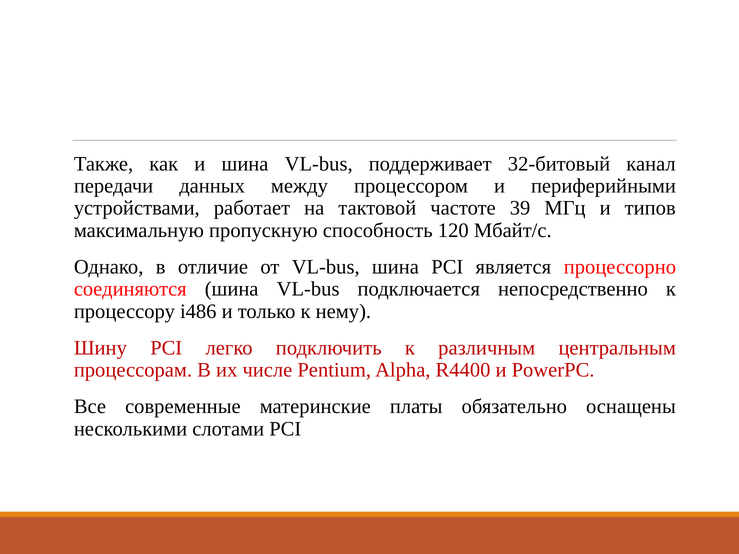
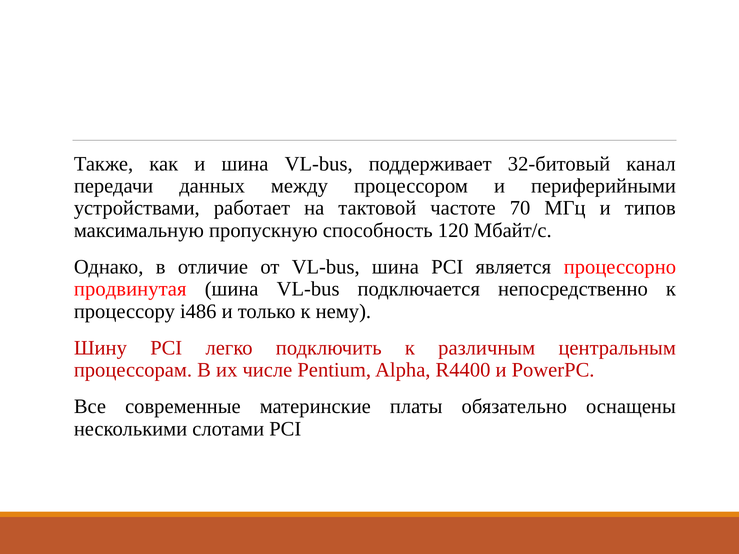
39: 39 -> 70
соединяются: соединяются -> продвинутая
